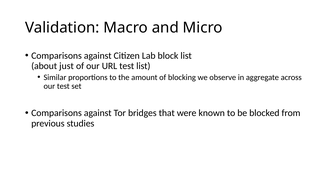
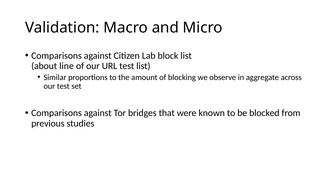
just: just -> line
